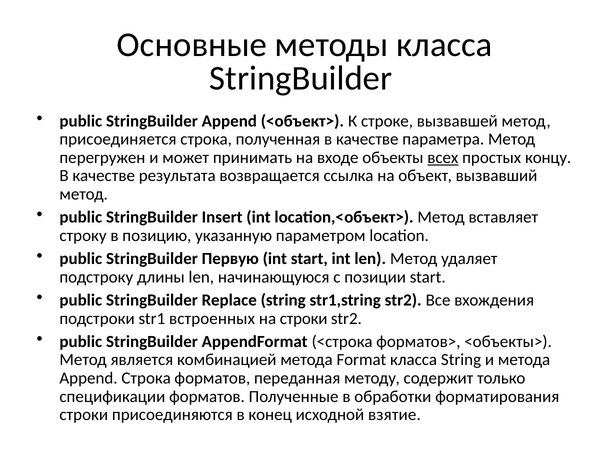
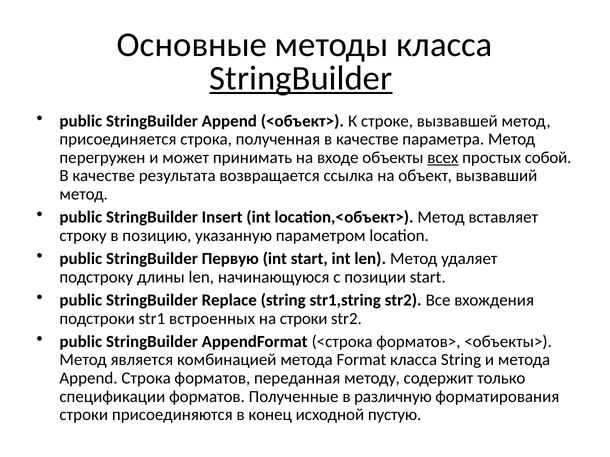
StringBuilder at (301, 78) underline: none -> present
концу: концу -> собой
обработки: обработки -> различную
взятие: взятие -> пустую
